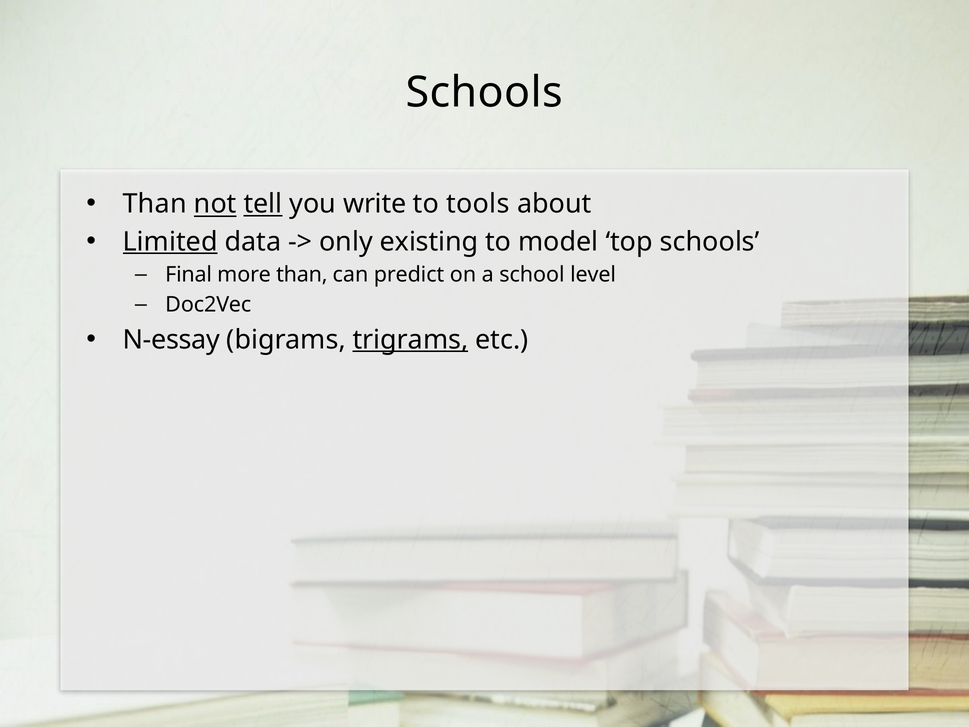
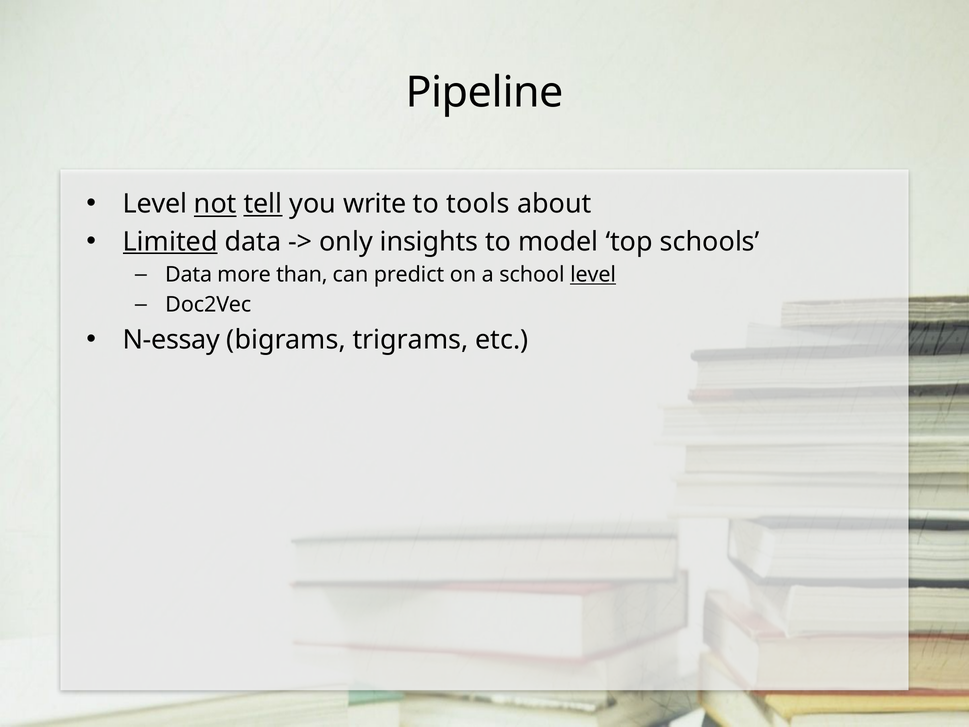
Schools at (484, 93): Schools -> Pipeline
Than at (155, 204): Than -> Level
existing: existing -> insights
Final at (189, 275): Final -> Data
level at (593, 275) underline: none -> present
trigrams underline: present -> none
